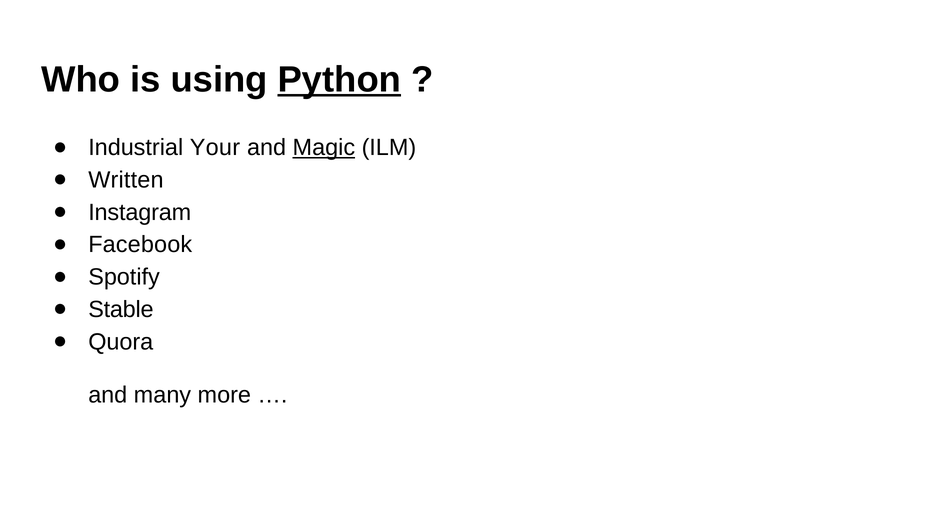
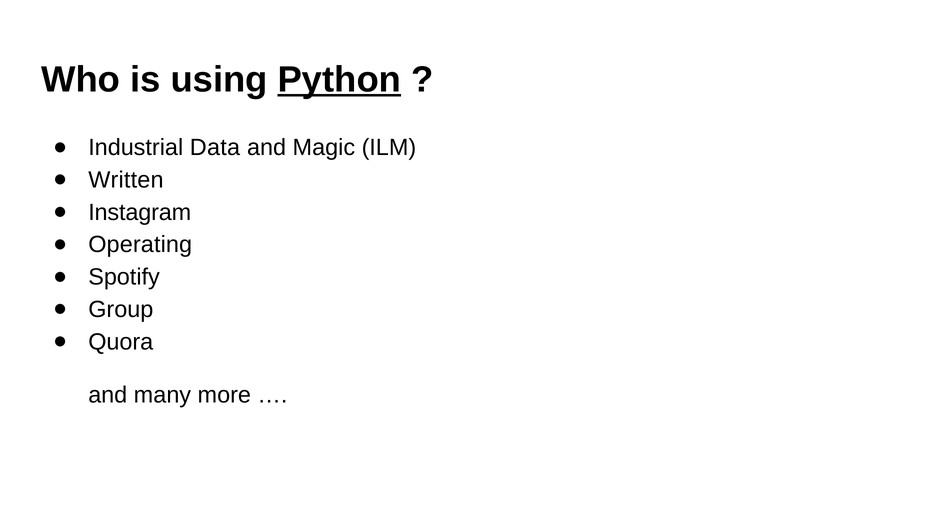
Your: Your -> Data
Magic underline: present -> none
Facebook: Facebook -> Operating
Stable: Stable -> Group
